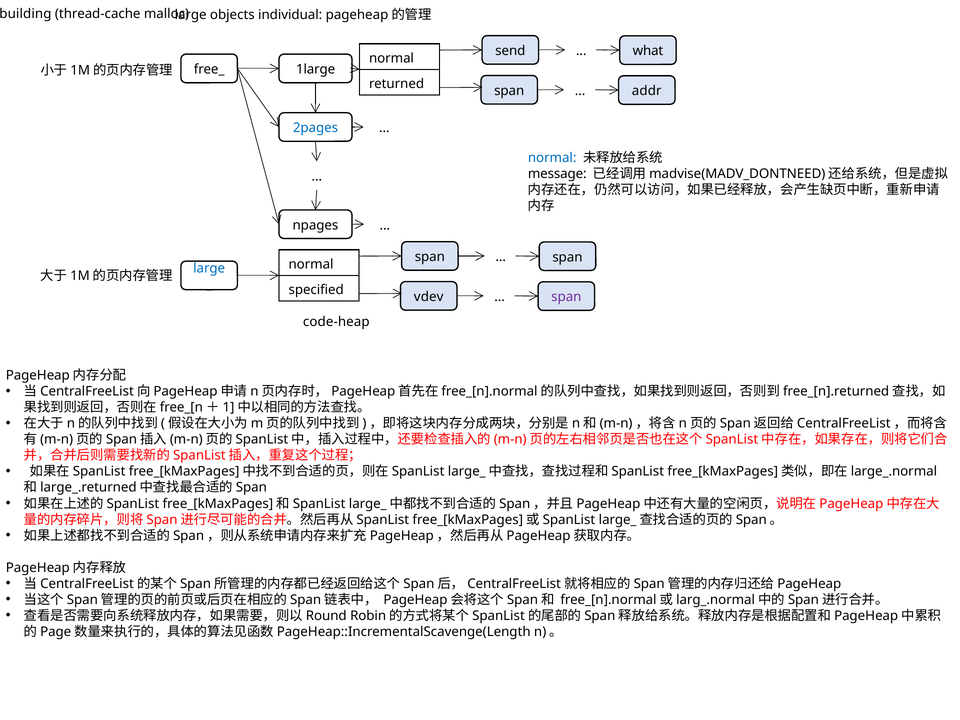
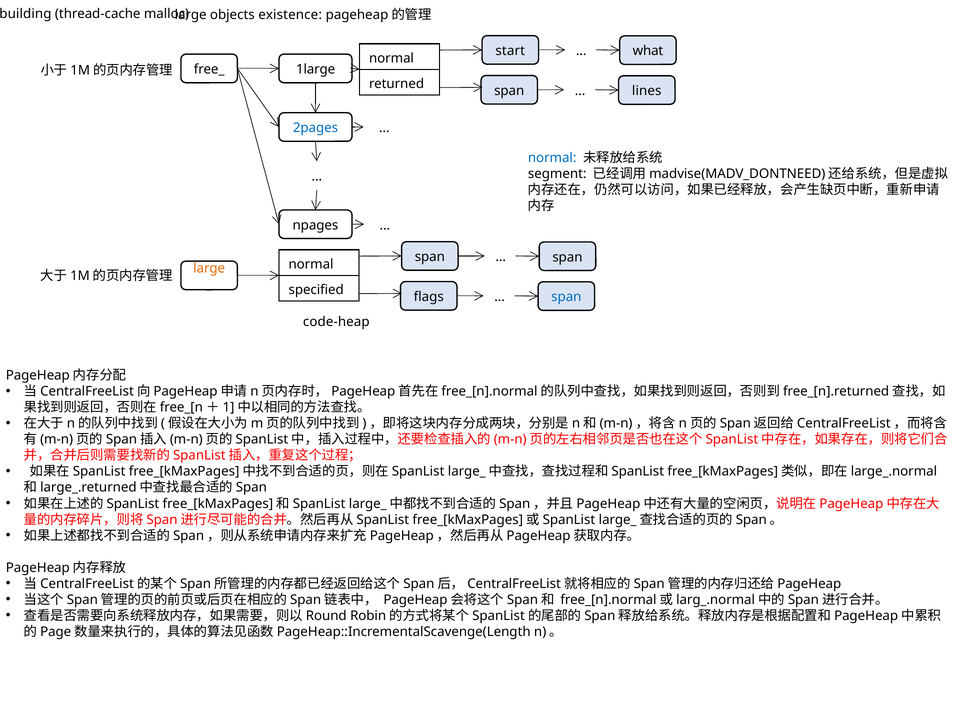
individual: individual -> existence
send: send -> start
addr: addr -> lines
message: message -> segment
large at (209, 268) colour: blue -> orange
vdev: vdev -> flags
span at (566, 297) colour: purple -> blue
